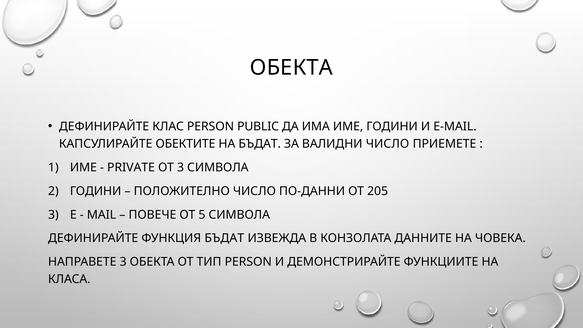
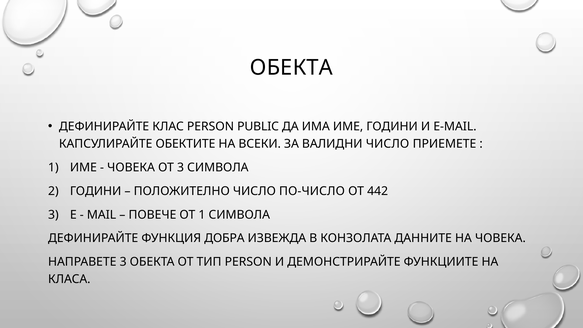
НА БЪДАТ: БЪДАТ -> ВСЕКИ
PRIVATЕ at (131, 167): PRIVATЕ -> ЧОВЕКА
ПО-ДАННИ: ПО-ДАННИ -> ПО-ЧИСЛО
205: 205 -> 442
ОТ 5: 5 -> 1
ФУНКЦИЯ БЪДАТ: БЪДАТ -> ДОБРА
